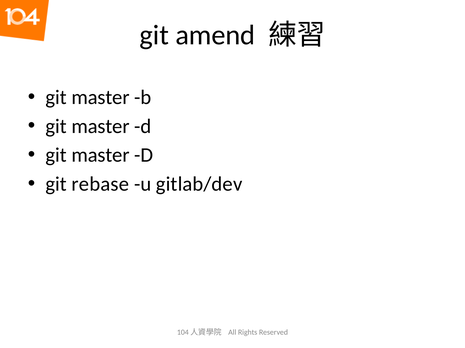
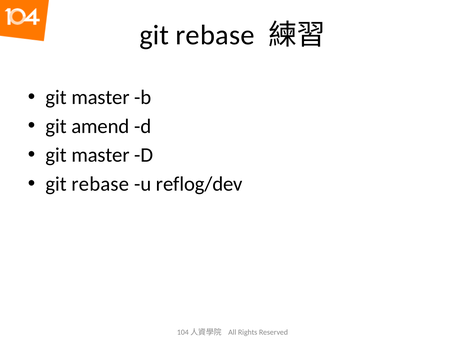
amend at (215, 35): amend -> rebase
master at (100, 126): master -> amend
gitlab/dev: gitlab/dev -> reflog/dev
